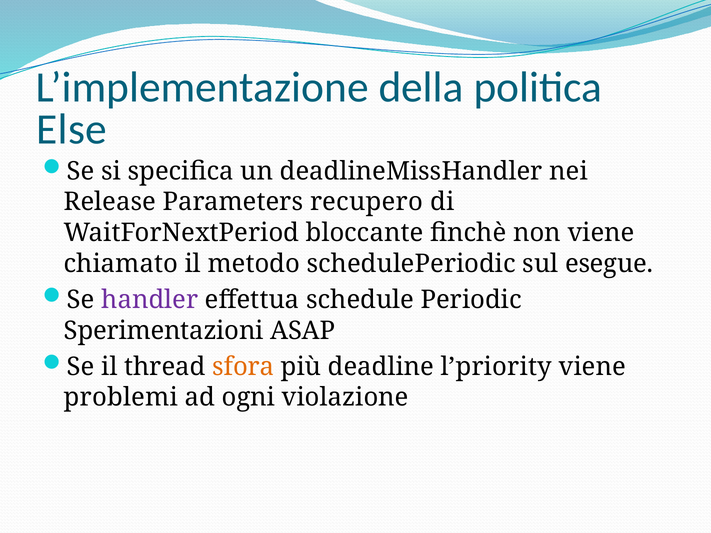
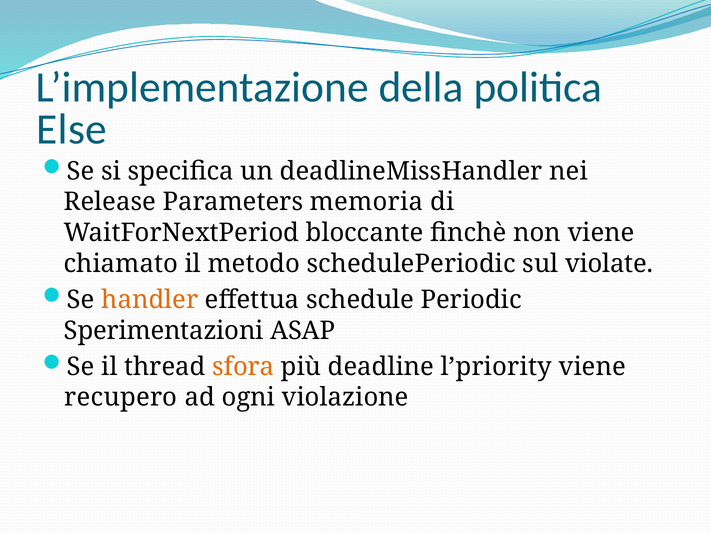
recupero: recupero -> memoria
esegue: esegue -> violate
handler colour: purple -> orange
problemi: problemi -> recupero
